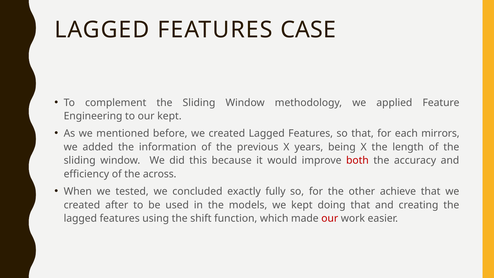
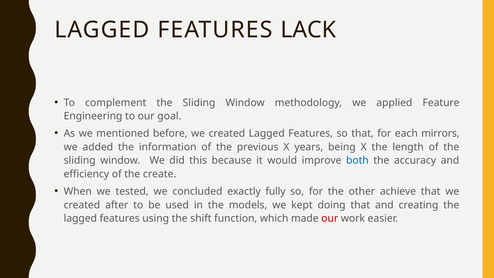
CASE: CASE -> LACK
our kept: kept -> goal
both colour: red -> blue
across: across -> create
